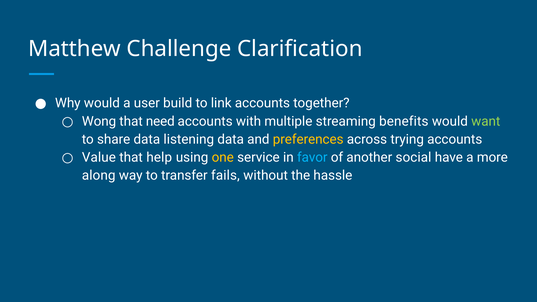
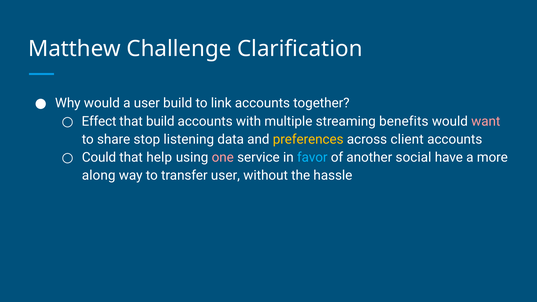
Wong: Wong -> Effect
that need: need -> build
want colour: light green -> pink
share data: data -> stop
trying: trying -> client
Value: Value -> Could
one colour: yellow -> pink
transfer fails: fails -> user
